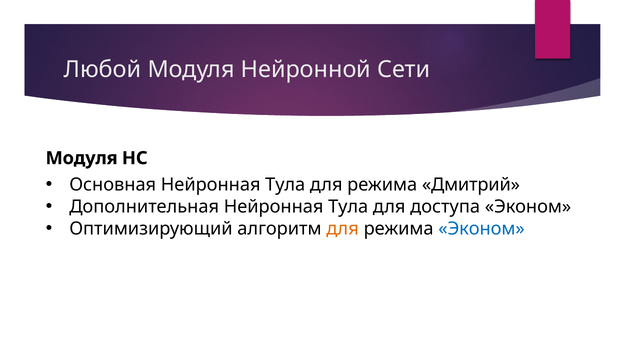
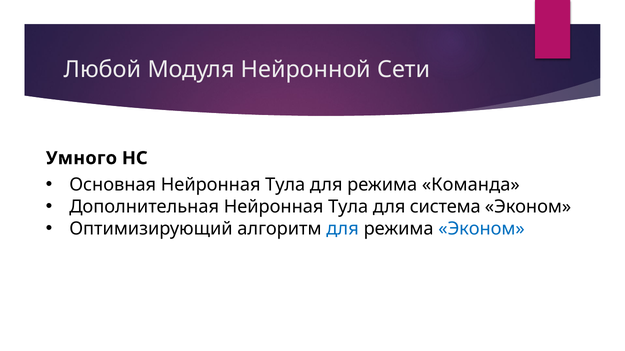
Модуля at (82, 158): Модуля -> Умного
Дмитрий: Дмитрий -> Команда
доступа: доступа -> система
для at (343, 229) colour: orange -> blue
